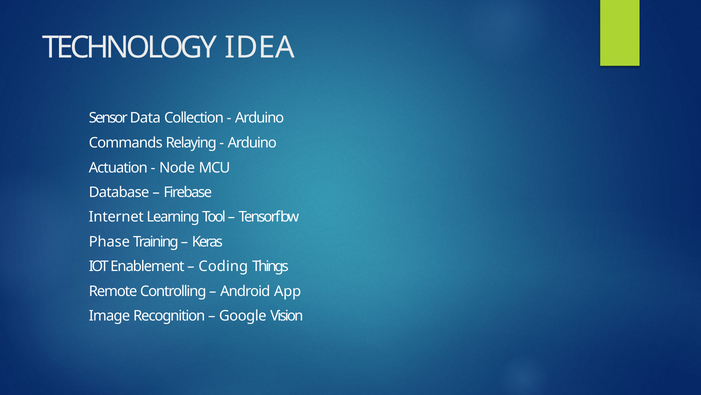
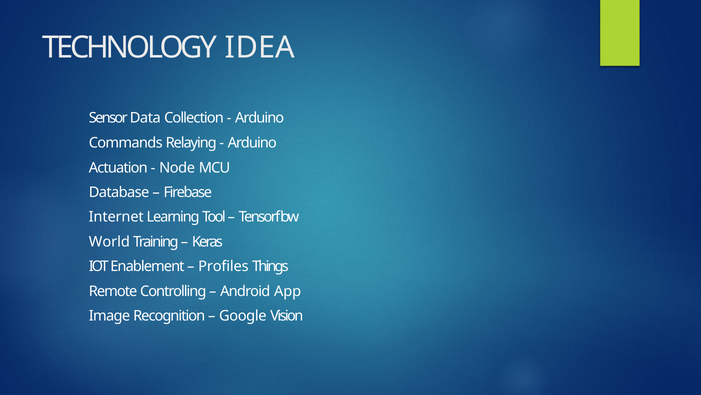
Phase: Phase -> World
Coding: Coding -> Profiles
